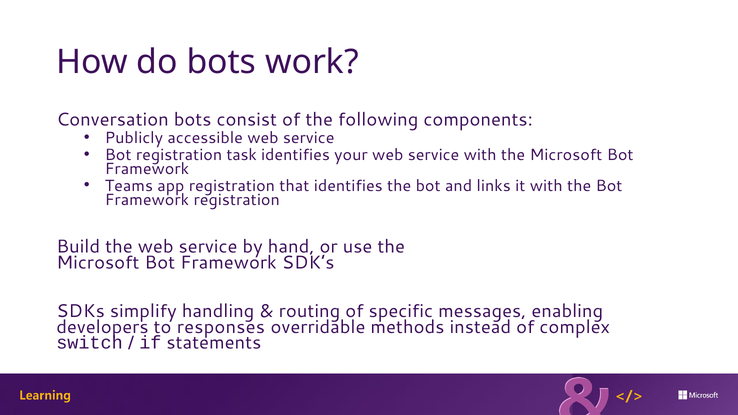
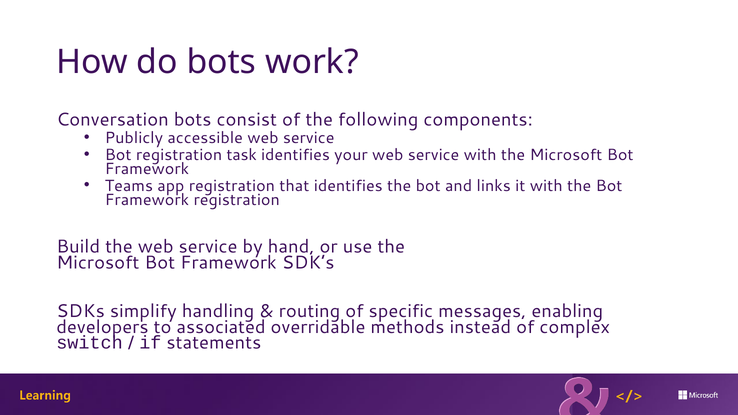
responses: responses -> associated
